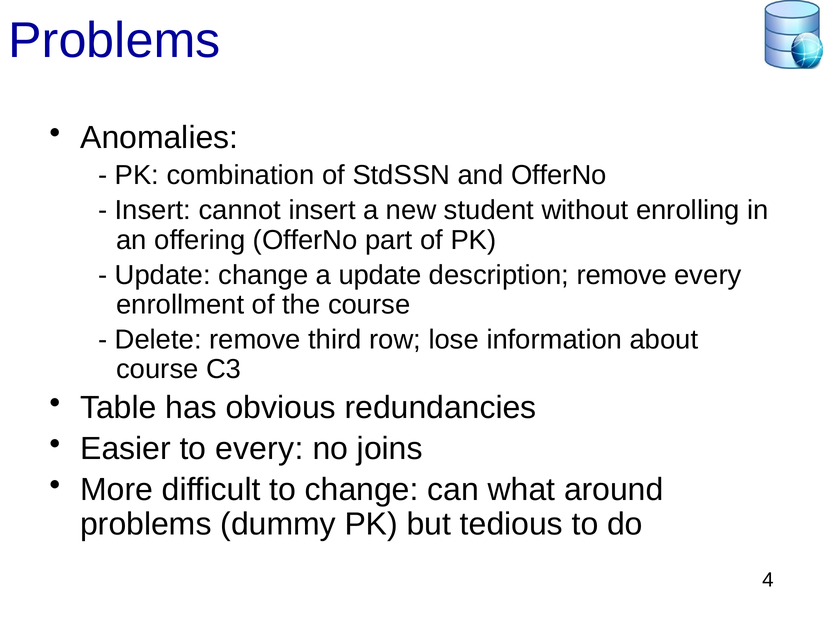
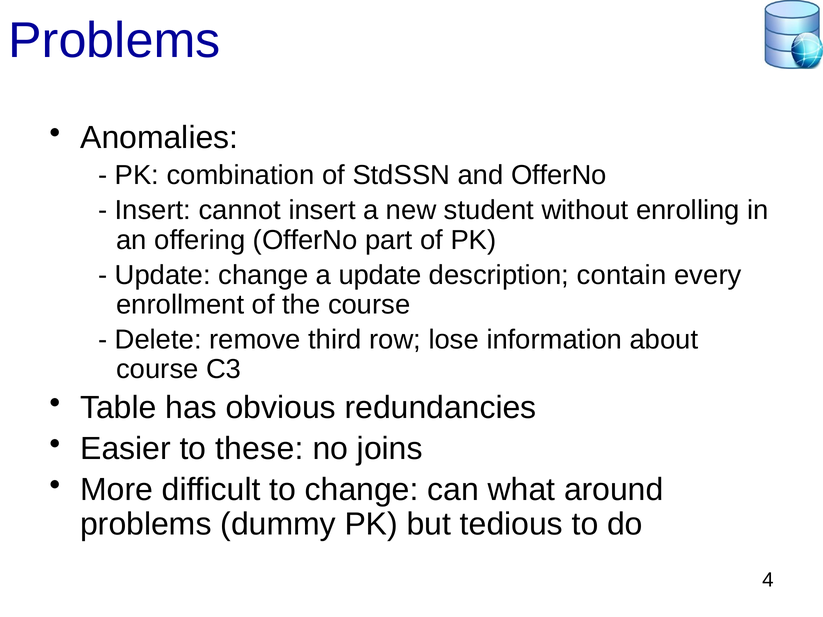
description remove: remove -> contain
to every: every -> these
